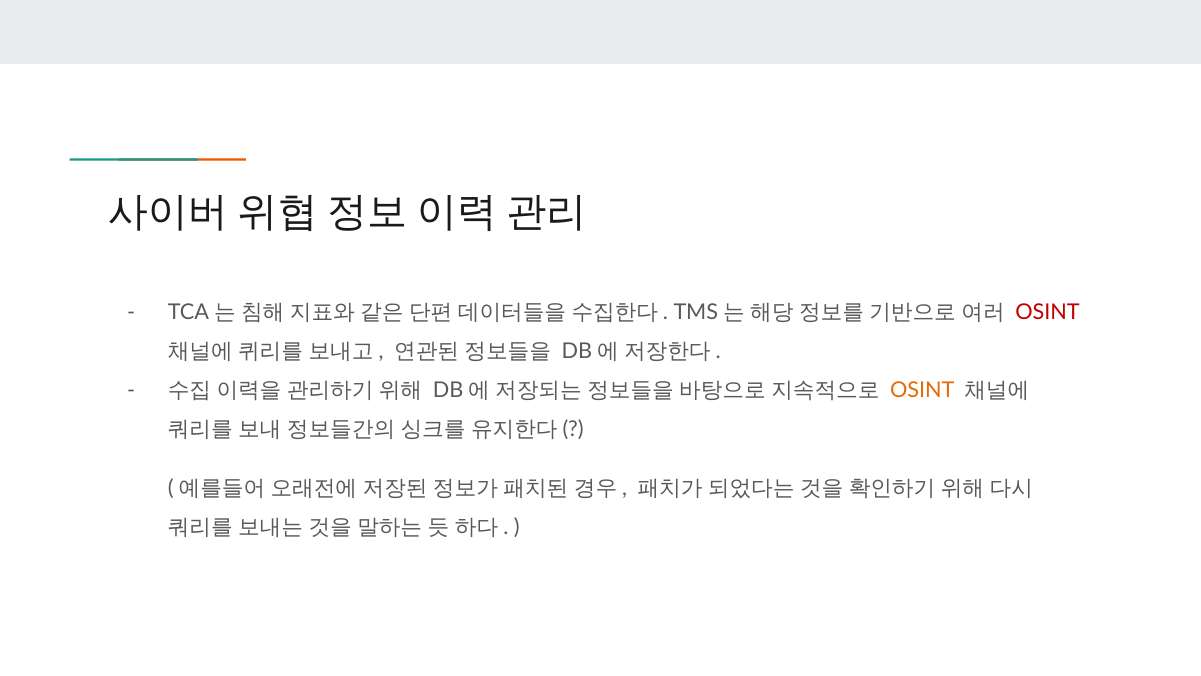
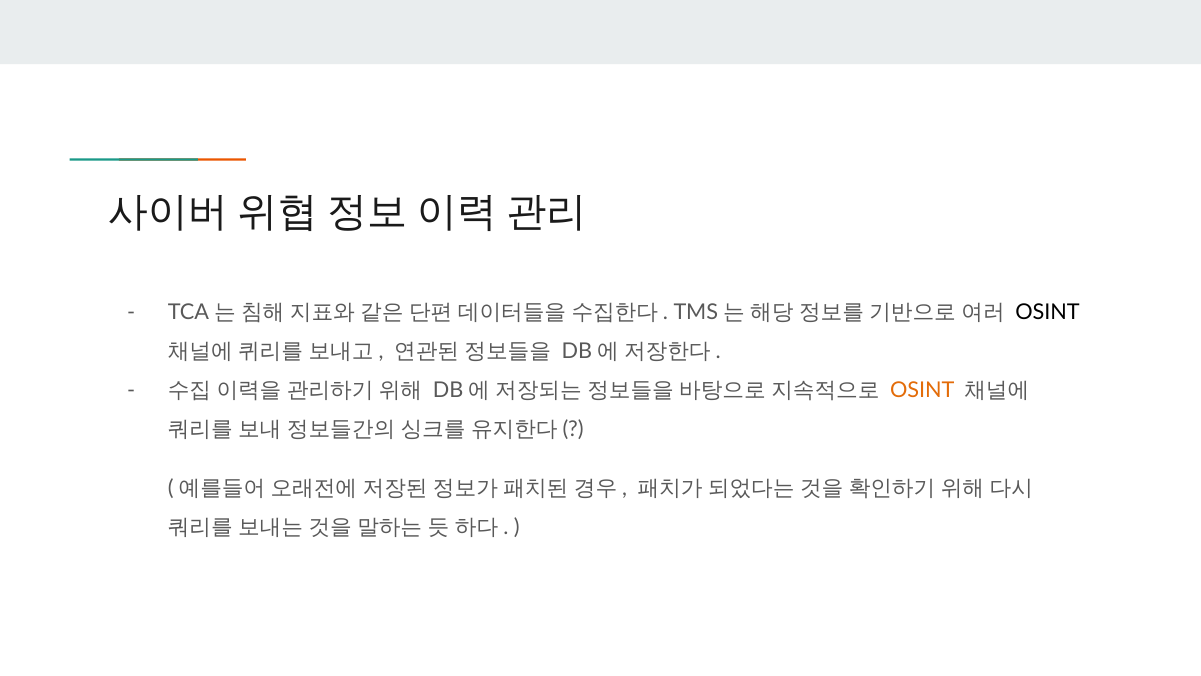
OSINT at (1048, 312) colour: red -> black
